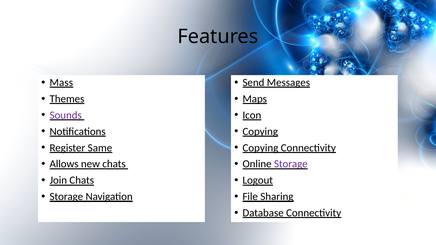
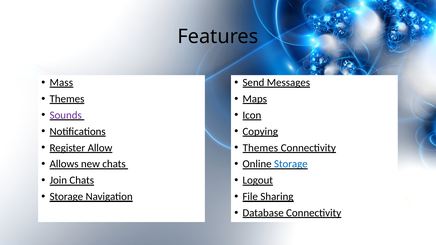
Same: Same -> Allow
Copying at (260, 148): Copying -> Themes
Storage at (291, 164) colour: purple -> blue
